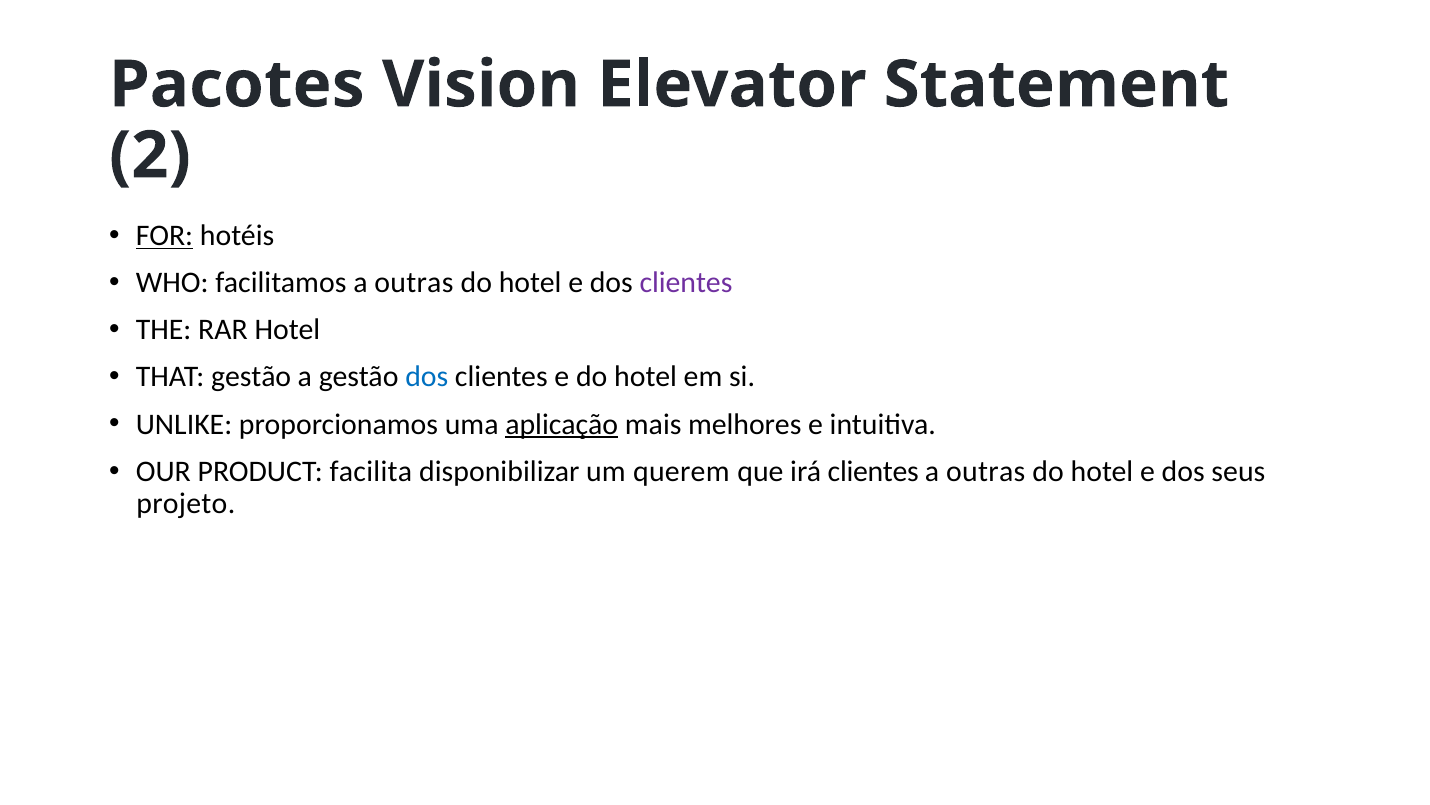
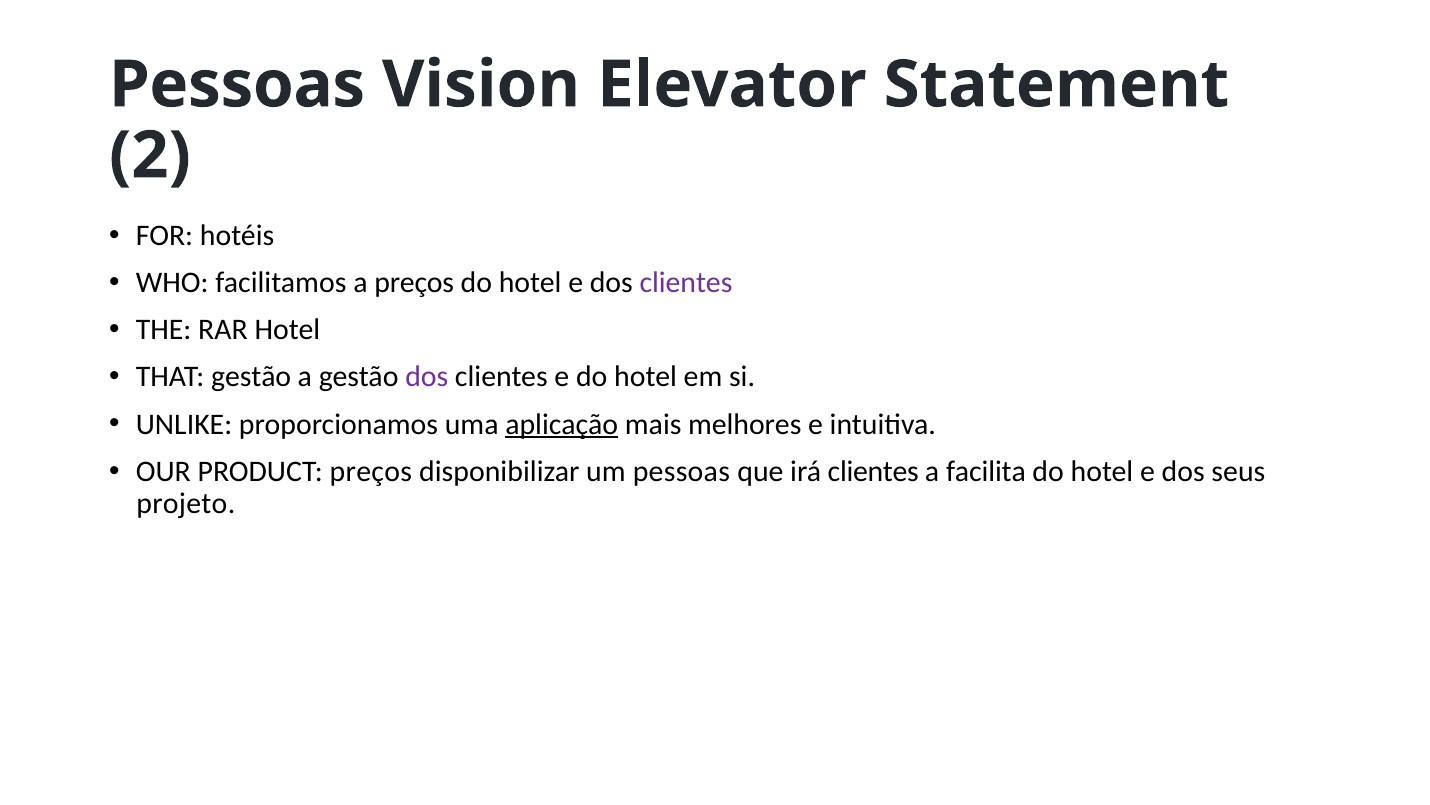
Pacotes at (237, 85): Pacotes -> Pessoas
FOR underline: present -> none
facilitamos a outras: outras -> preços
dos at (427, 377) colour: blue -> purple
PRODUCT facilita: facilita -> preços
um querem: querem -> pessoas
outras at (986, 471): outras -> facilita
